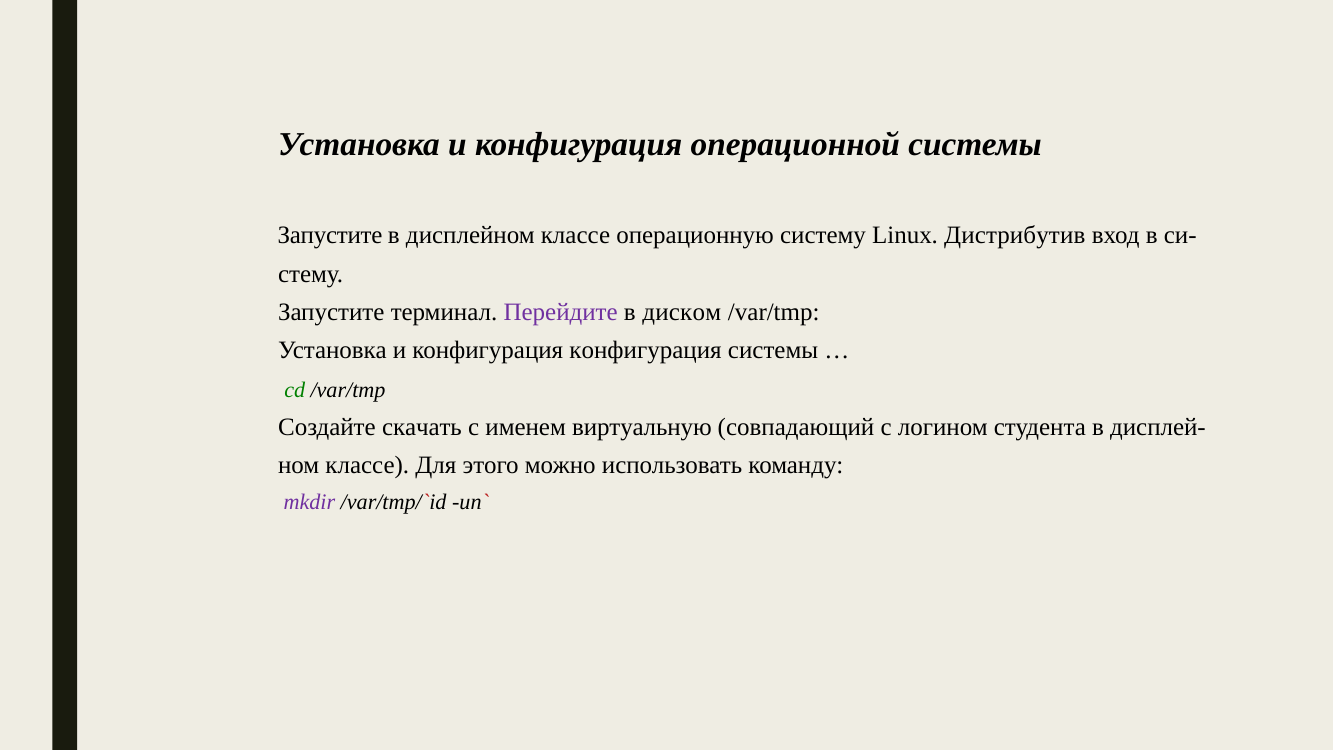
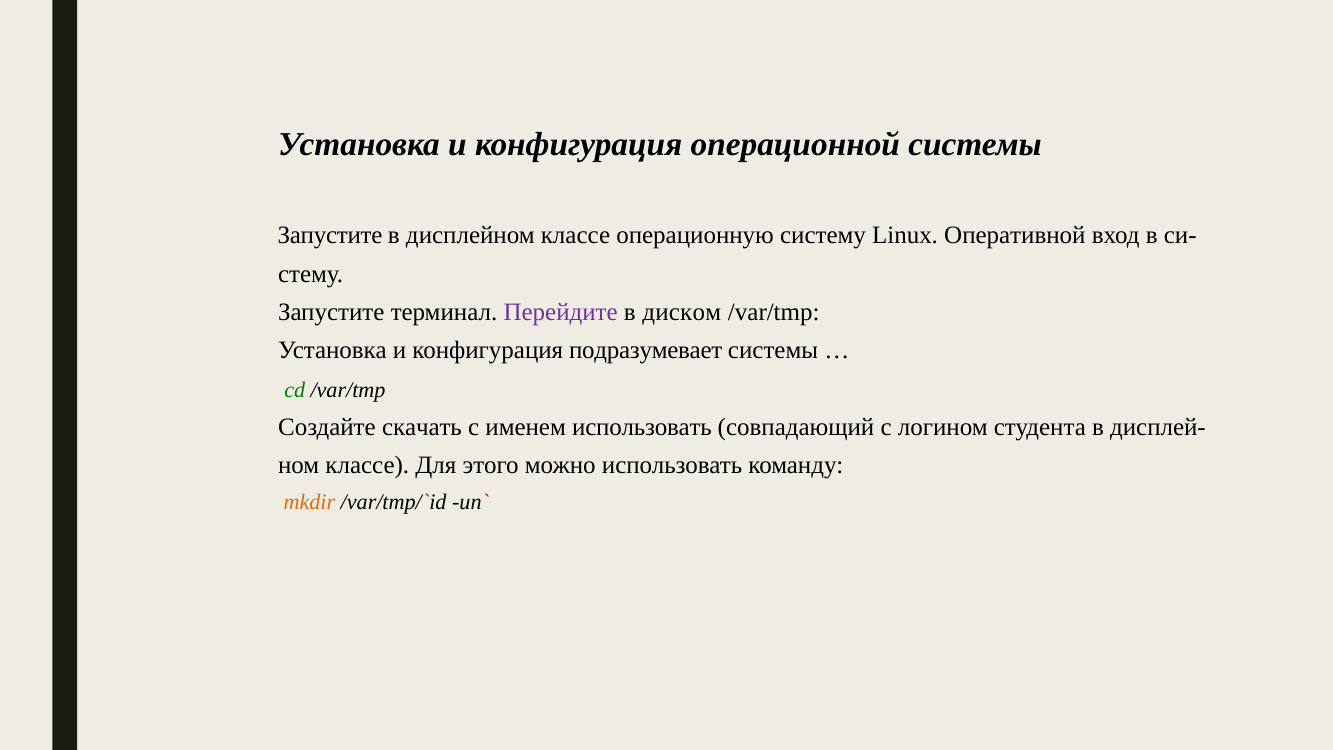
Дистрибутив: Дистрибутив -> Оперативной
конфигурация конфигурация: конфигурация -> подразумевает
именем виртуальную: виртуальную -> использовать
mkdir colour: purple -> orange
